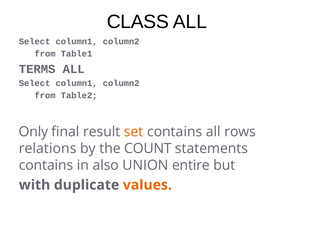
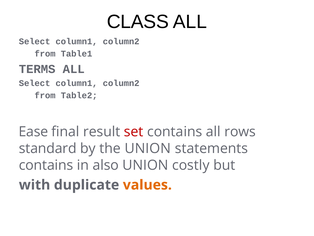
Only: Only -> Ease
set colour: orange -> red
relations: relations -> standard
the COUNT: COUNT -> UNION
entire: entire -> costly
